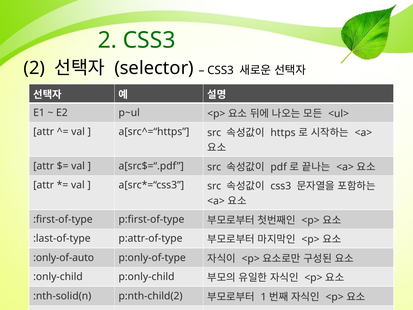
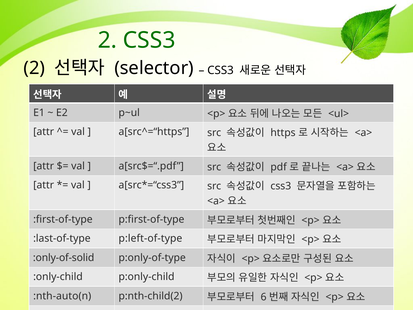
p:attr-of-type: p:attr-of-type -> p:left-of-type
:only-of-auto: :only-of-auto -> :only-of-solid
:nth-solid(n: :nth-solid(n -> :nth-auto(n
1: 1 -> 6
